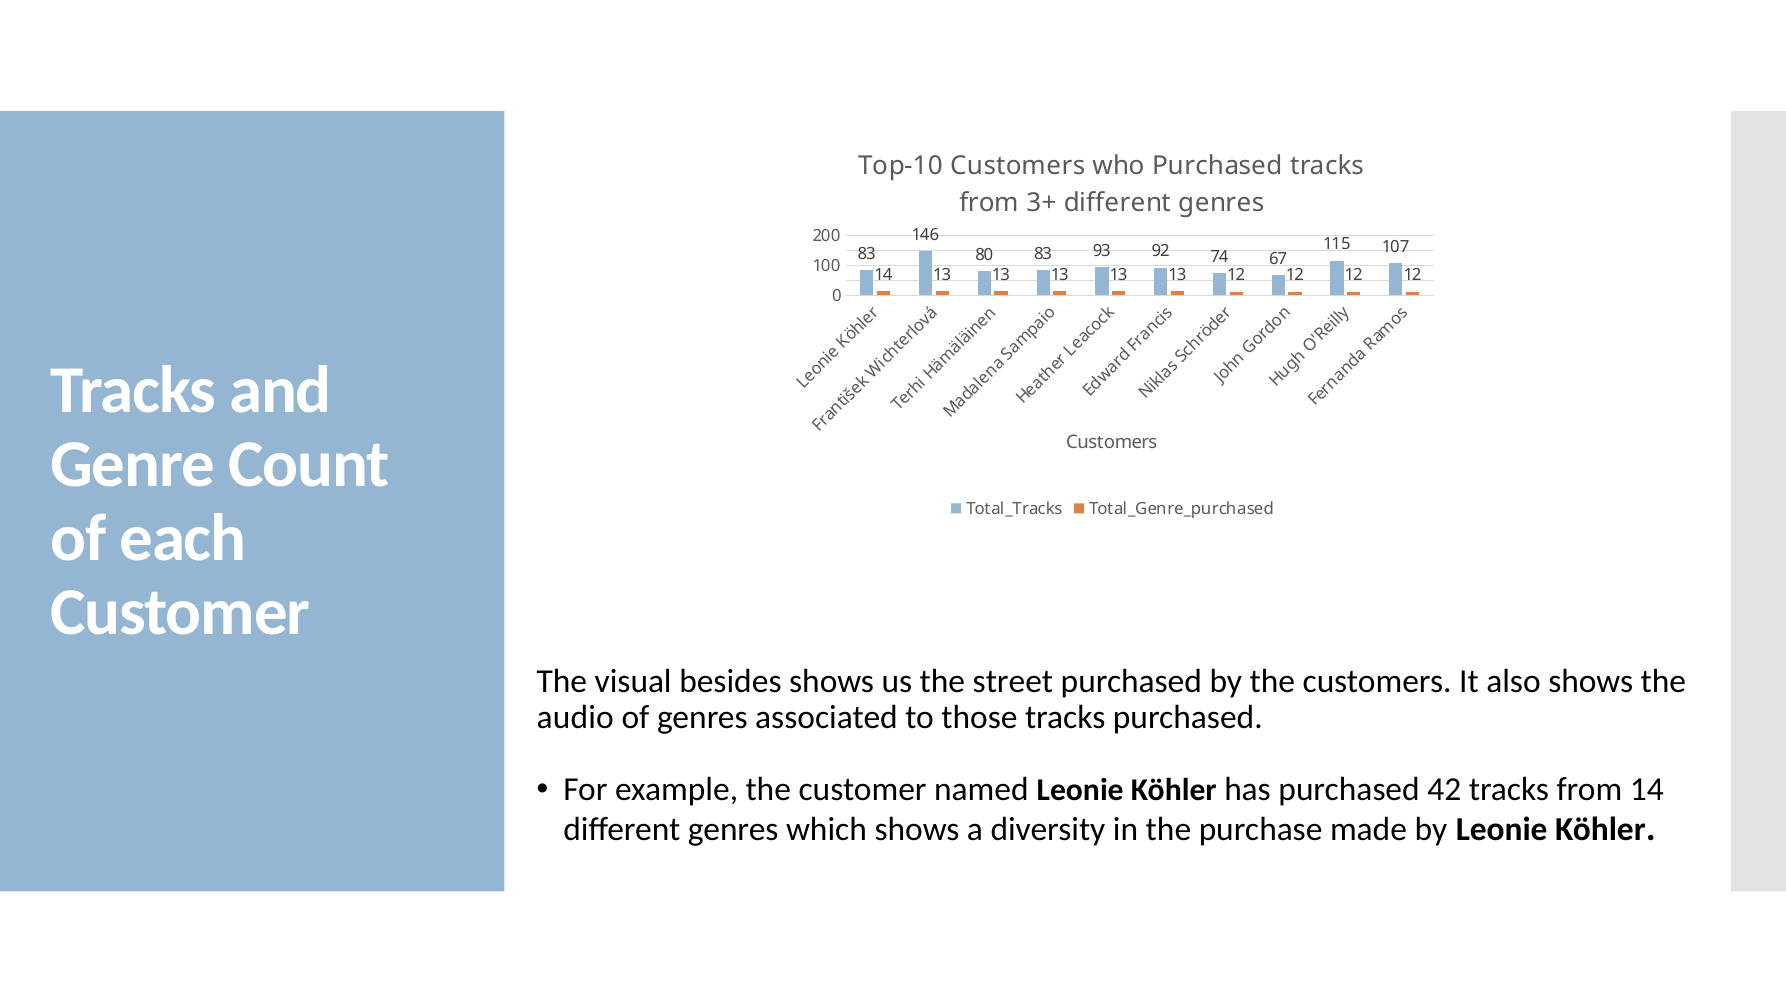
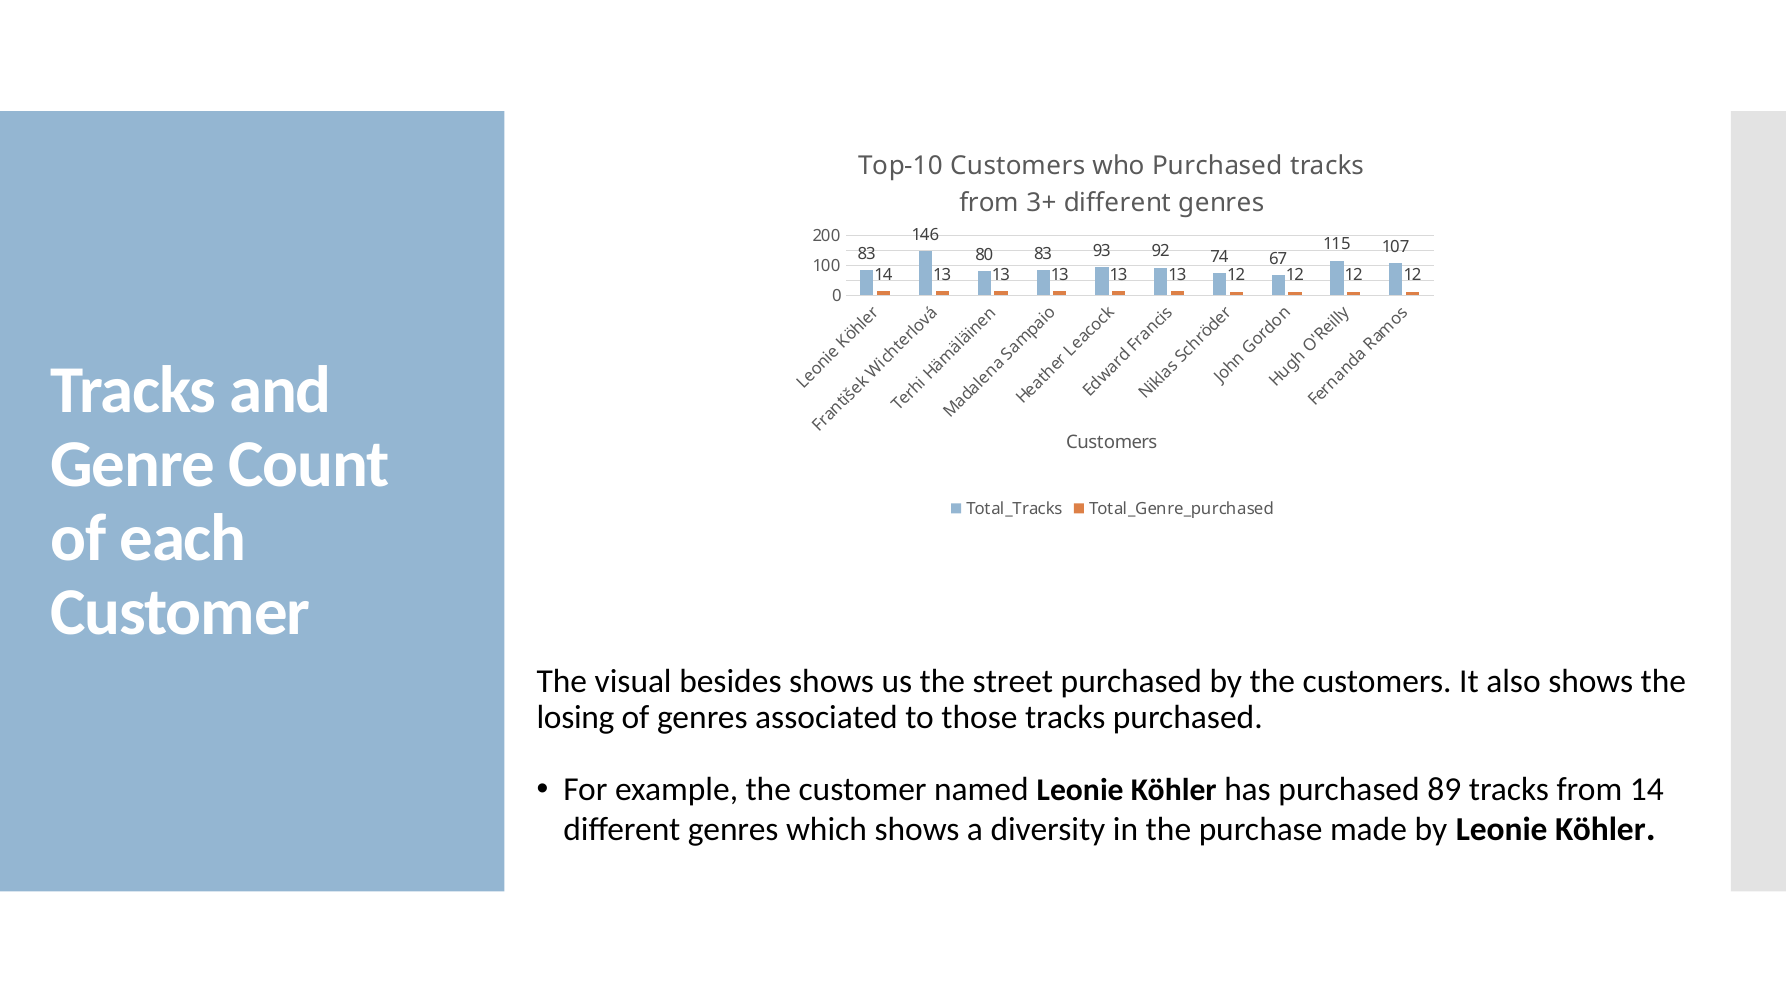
audio: audio -> losing
42: 42 -> 89
